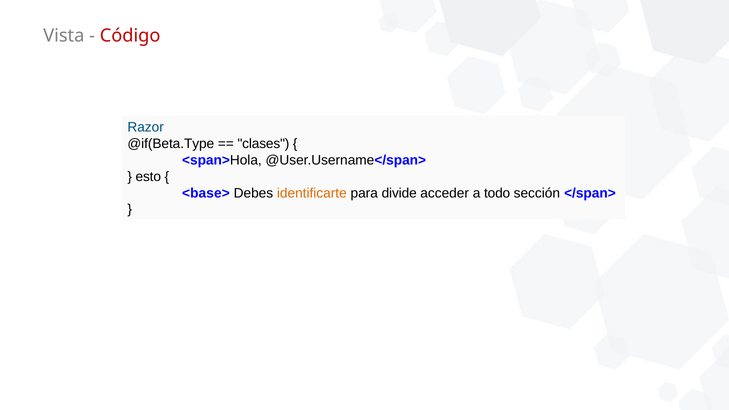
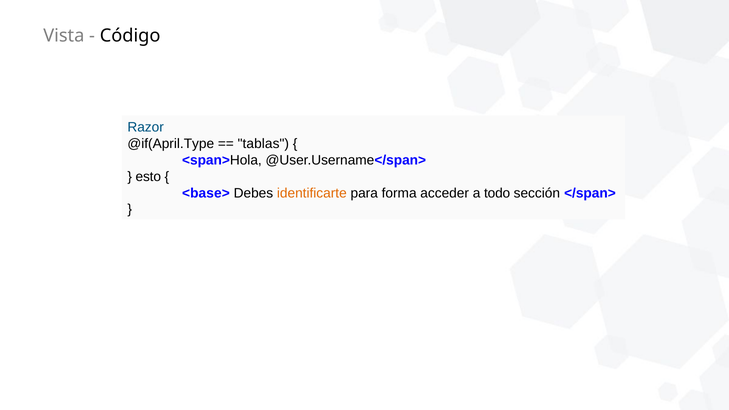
Código colour: red -> black
@if(Beta.Type: @if(Beta.Type -> @if(April.Type
clases: clases -> tablas
divide: divide -> forma
